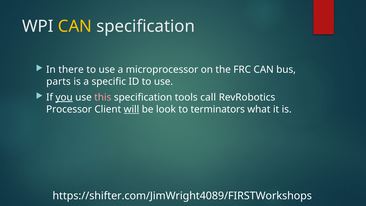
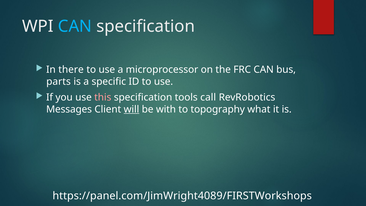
CAN at (75, 26) colour: yellow -> light blue
you underline: present -> none
Processor: Processor -> Messages
look: look -> with
terminators: terminators -> topography
https://shifter.com/JimWright4089/FIRSTWorkshops: https://shifter.com/JimWright4089/FIRSTWorkshops -> https://panel.com/JimWright4089/FIRSTWorkshops
